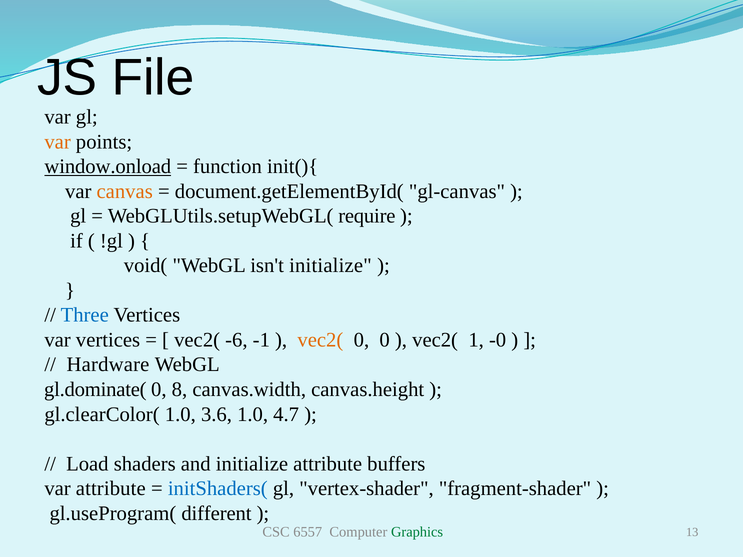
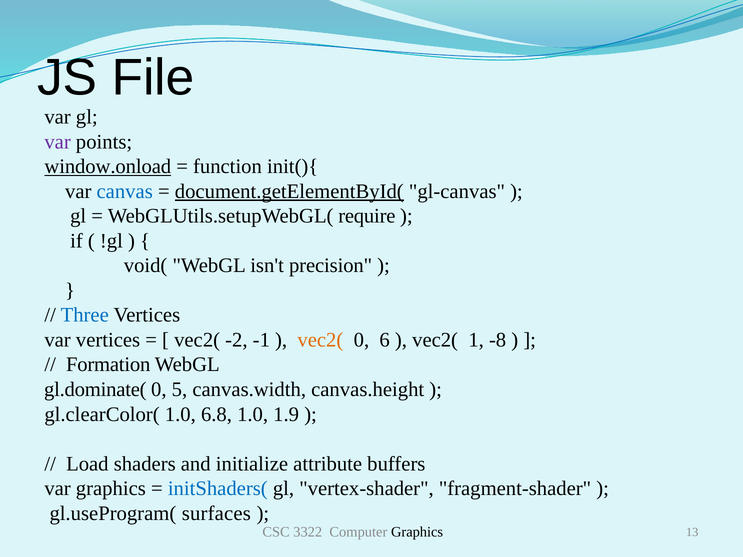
var at (58, 142) colour: orange -> purple
canvas colour: orange -> blue
document.getElementById( underline: none -> present
isn't initialize: initialize -> precision
-6: -6 -> -2
0 0: 0 -> 6
-0: -0 -> -8
Hardware: Hardware -> Formation
8: 8 -> 5
3.6: 3.6 -> 6.8
4.7: 4.7 -> 1.9
var attribute: attribute -> graphics
different: different -> surfaces
6557: 6557 -> 3322
Graphics at (417, 532) colour: green -> black
